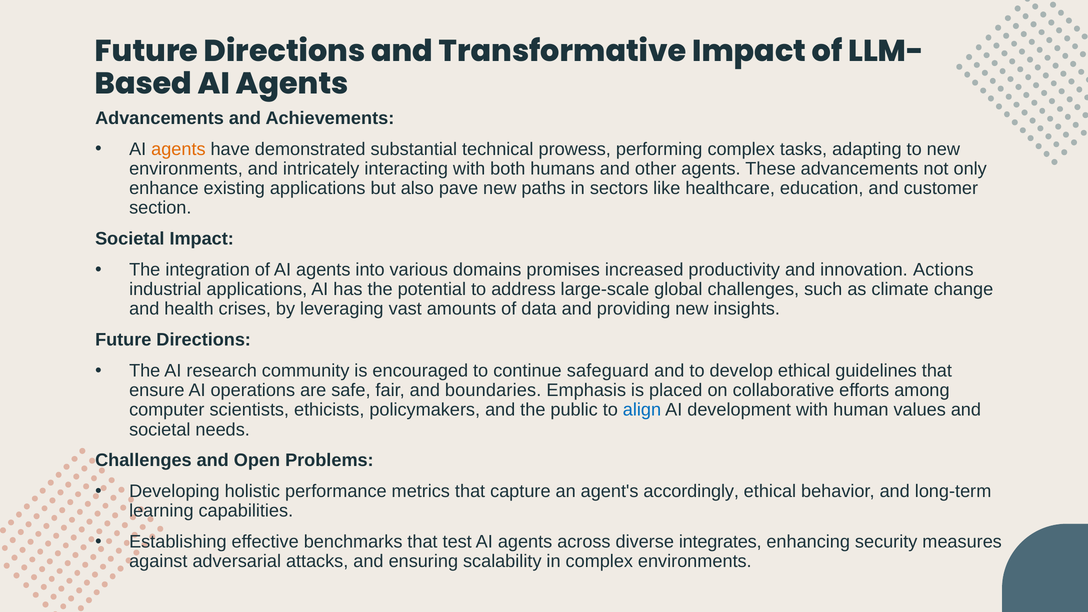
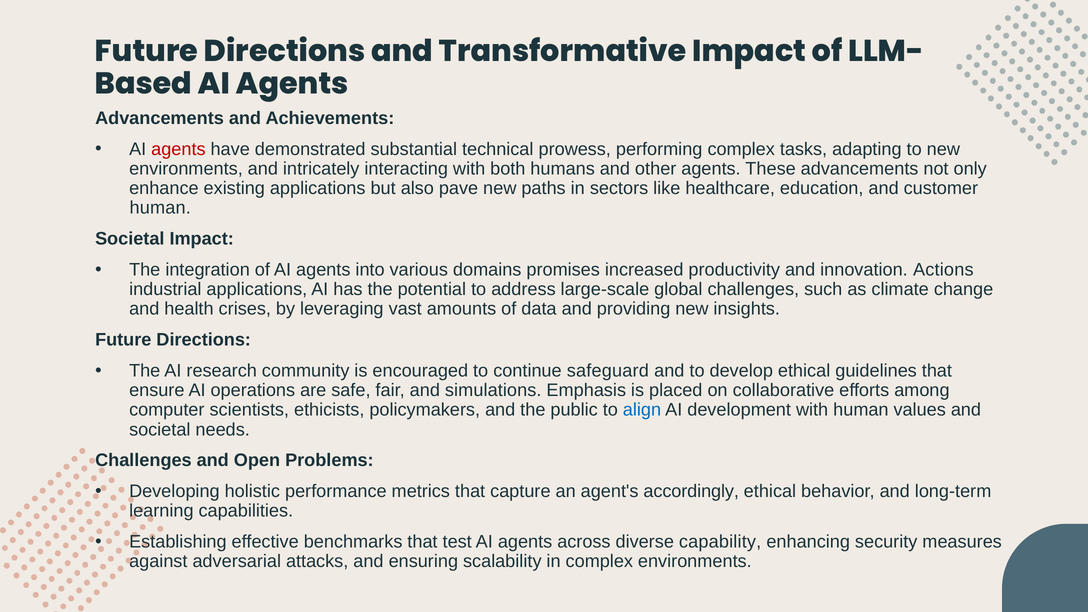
agents at (178, 149) colour: orange -> red
section at (160, 208): section -> human
boundaries: boundaries -> simulations
integrates: integrates -> capability
